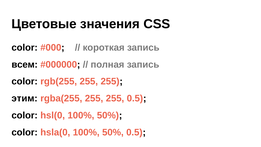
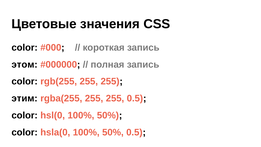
всем: всем -> этом
